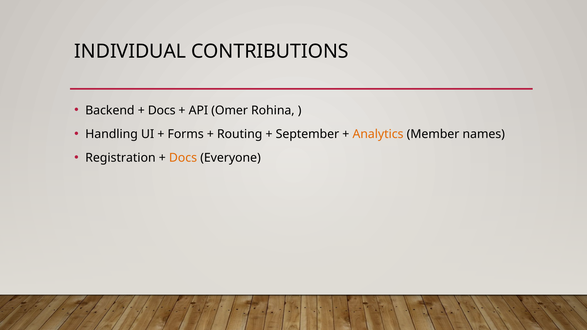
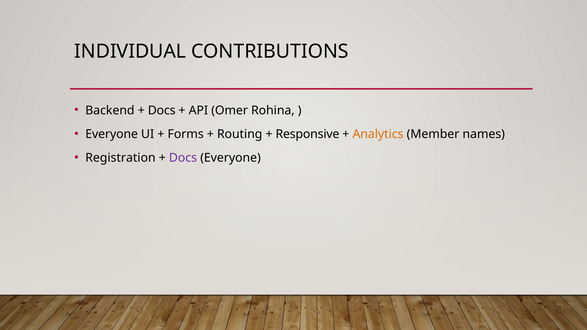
Handling at (112, 134): Handling -> Everyone
September: September -> Responsive
Docs at (183, 158) colour: orange -> purple
